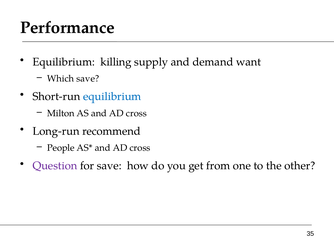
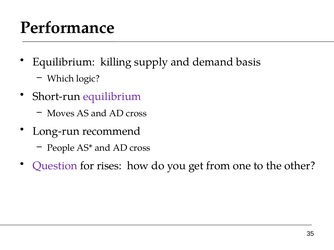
want: want -> basis
Which save: save -> logic
equilibrium at (112, 97) colour: blue -> purple
Milton: Milton -> Moves
for save: save -> rises
